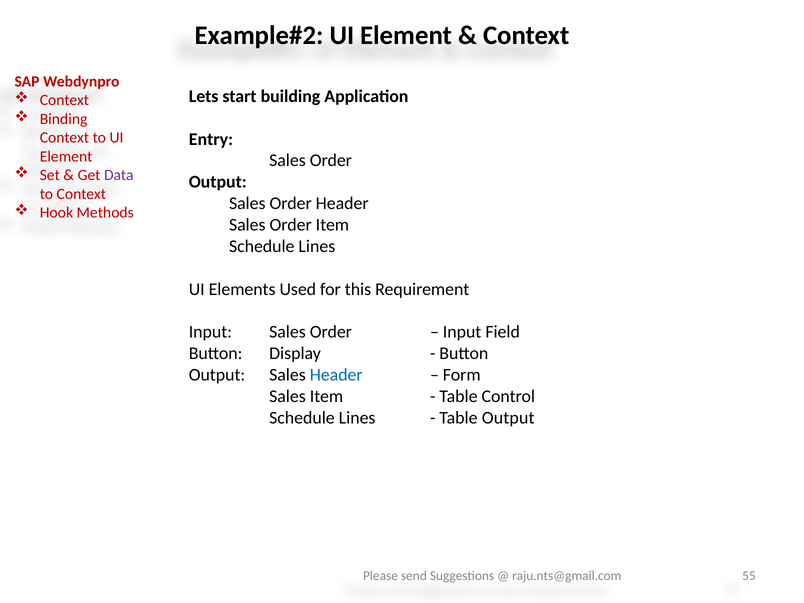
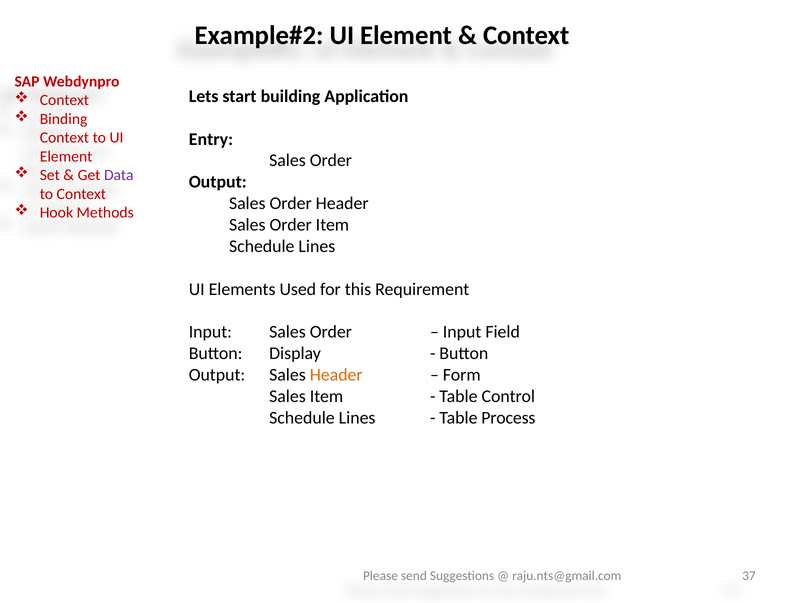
Header at (336, 375) colour: blue -> orange
Table Output: Output -> Process
55: 55 -> 37
